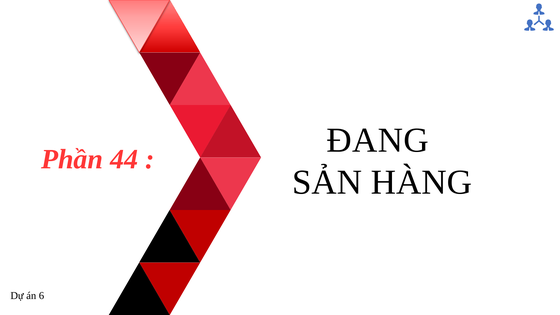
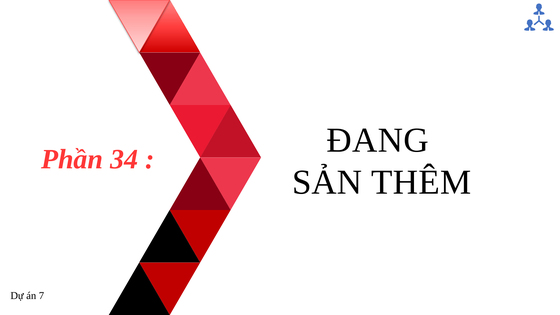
44: 44 -> 34
HÀNG: HÀNG -> THÊM
6: 6 -> 7
